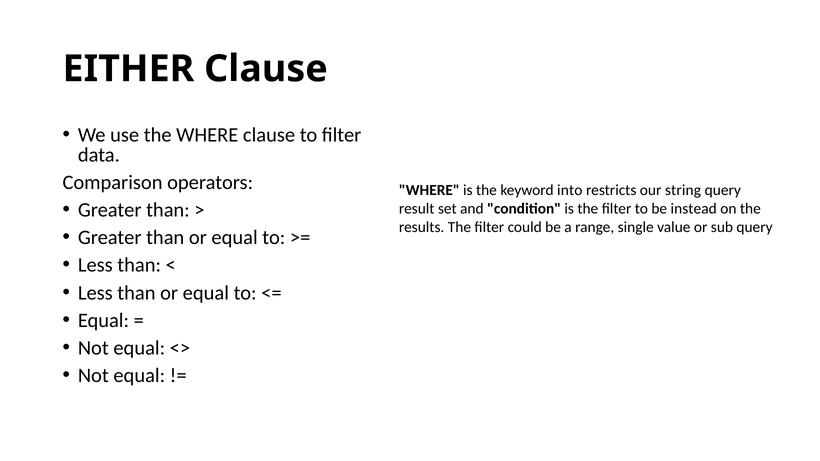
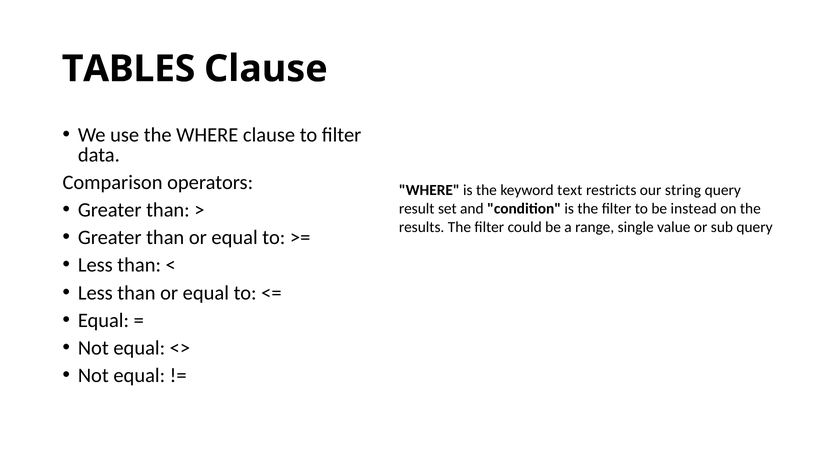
EITHER: EITHER -> TABLES
into: into -> text
